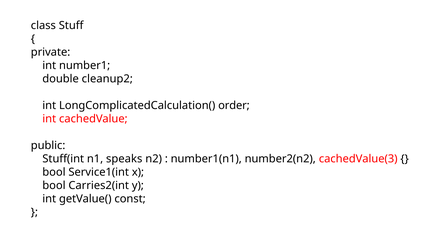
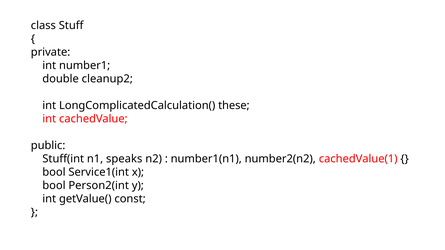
order: order -> these
cachedValue(3: cachedValue(3 -> cachedValue(1
Carries2(int: Carries2(int -> Person2(int
